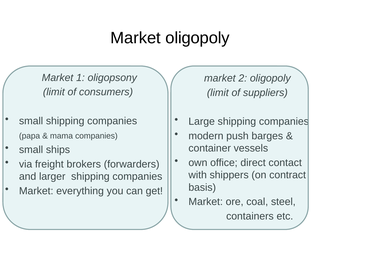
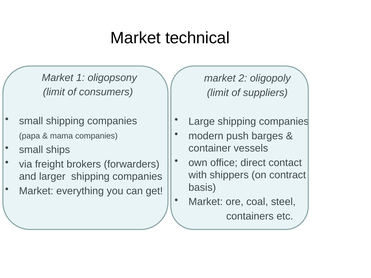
Market oligopoly: oligopoly -> technical
